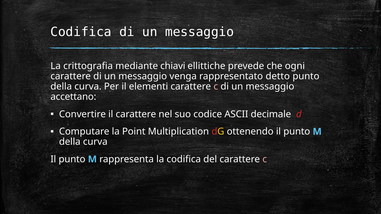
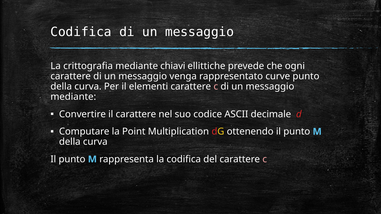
detto: detto -> curve
accettano at (73, 97): accettano -> mediante
